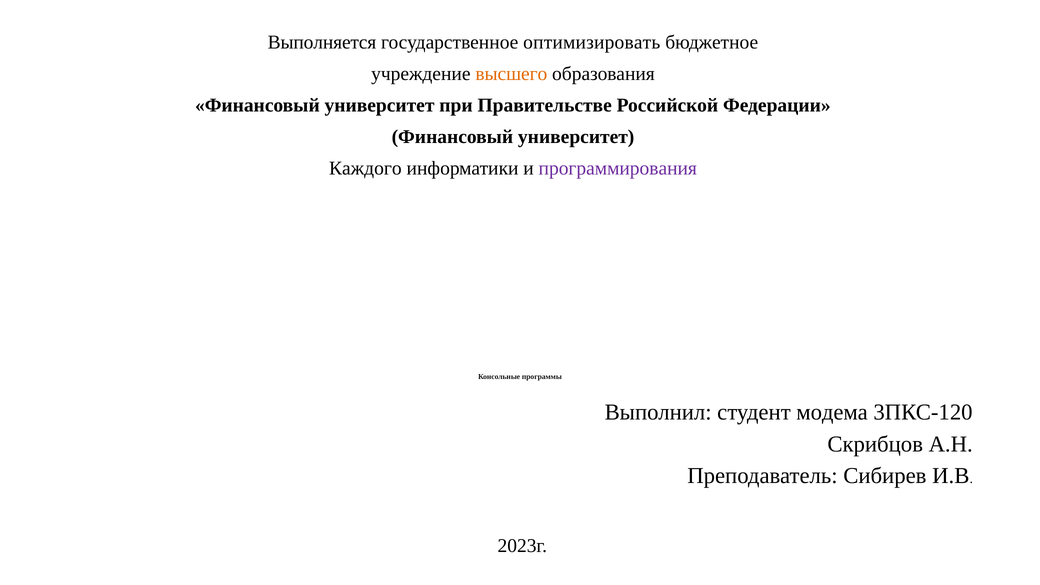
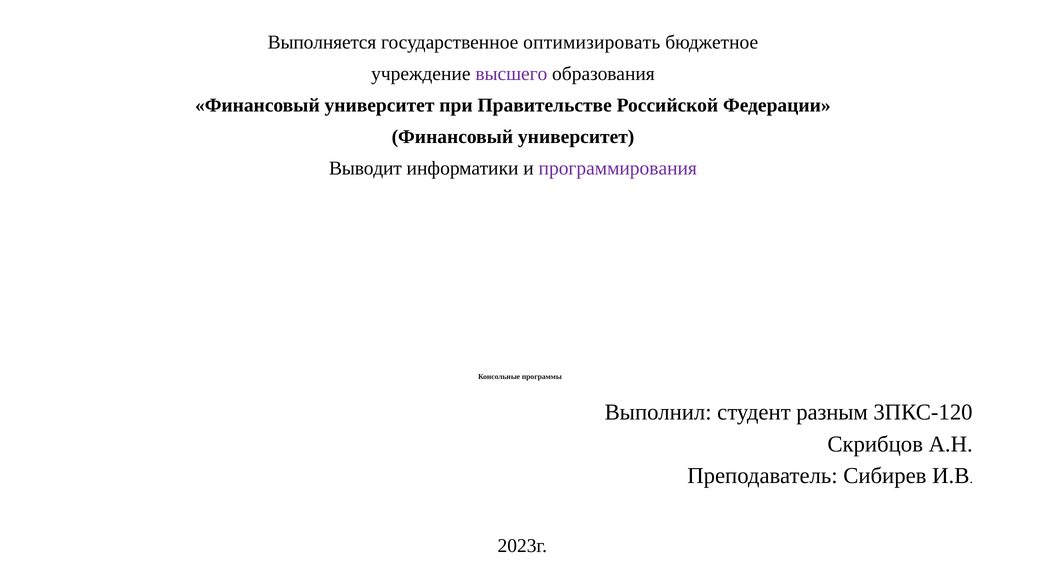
высшего colour: orange -> purple
Каждого: Каждого -> Выводит
модема: модема -> разным
